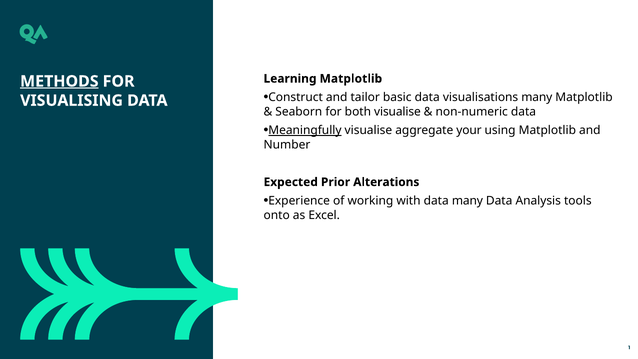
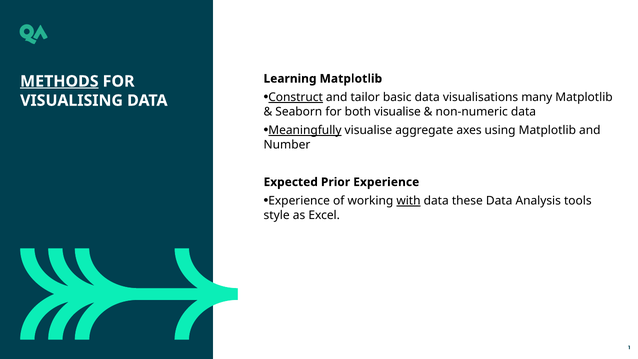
Construct underline: none -> present
your: your -> axes
Prior Alterations: Alterations -> Experience
with underline: none -> present
data many: many -> these
onto: onto -> style
